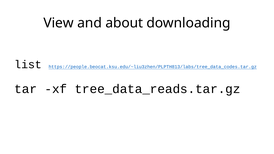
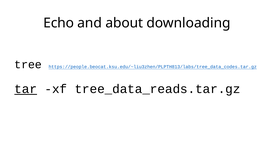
View: View -> Echo
list: list -> tree
tar underline: none -> present
